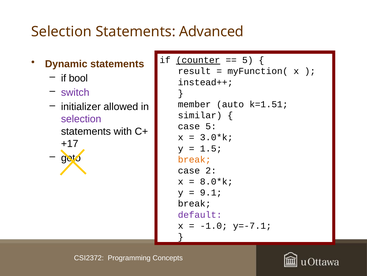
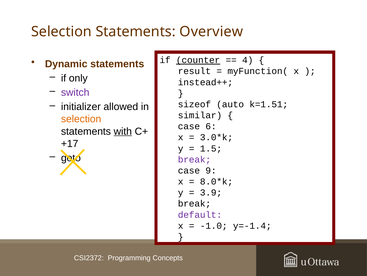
Advanced: Advanced -> Overview
5 at (248, 60): 5 -> 4
bool: bool -> only
member: member -> sizeof
selection at (81, 119) colour: purple -> orange
case 5: 5 -> 6
with underline: none -> present
break at (194, 159) colour: orange -> purple
2: 2 -> 9
9.1: 9.1 -> 3.9
y=-7.1: y=-7.1 -> y=-1.4
